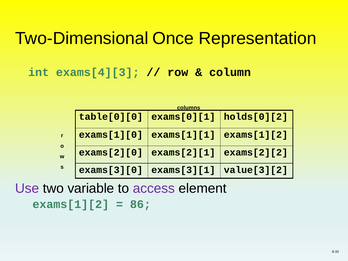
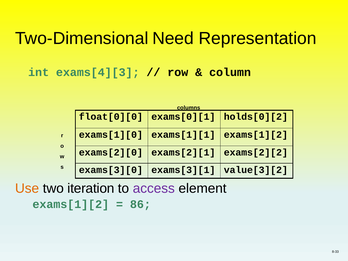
Once: Once -> Need
table[0][0: table[0][0 -> float[0][0
Use colour: purple -> orange
variable: variable -> iteration
